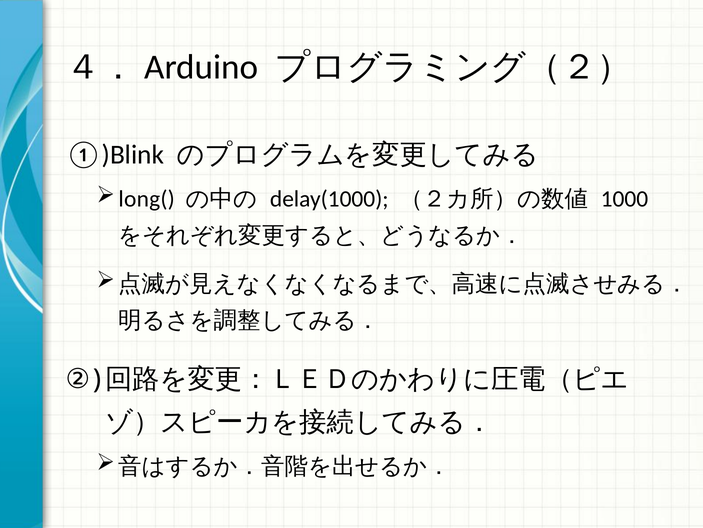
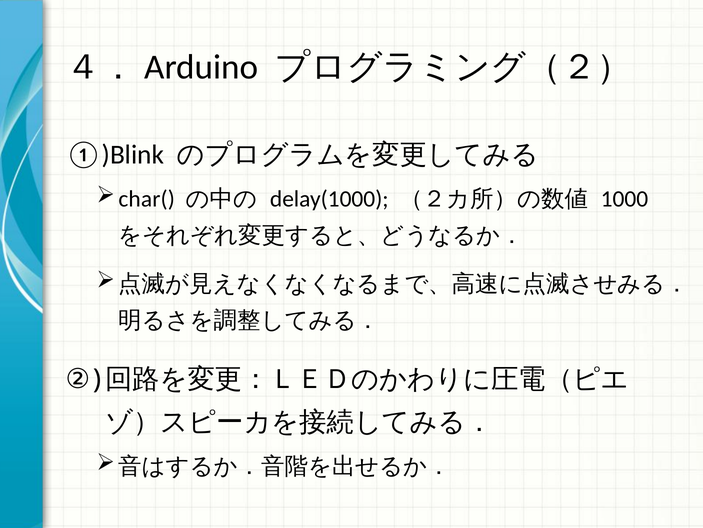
long(: long( -> char(
